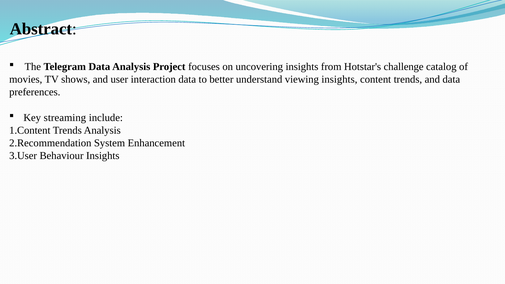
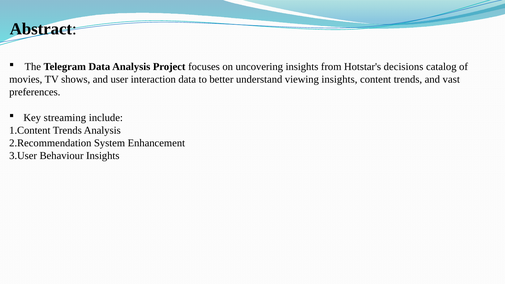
challenge: challenge -> decisions
and data: data -> vast
